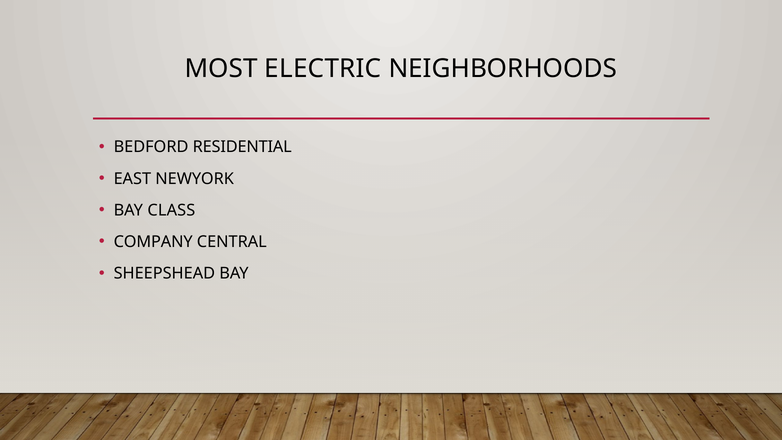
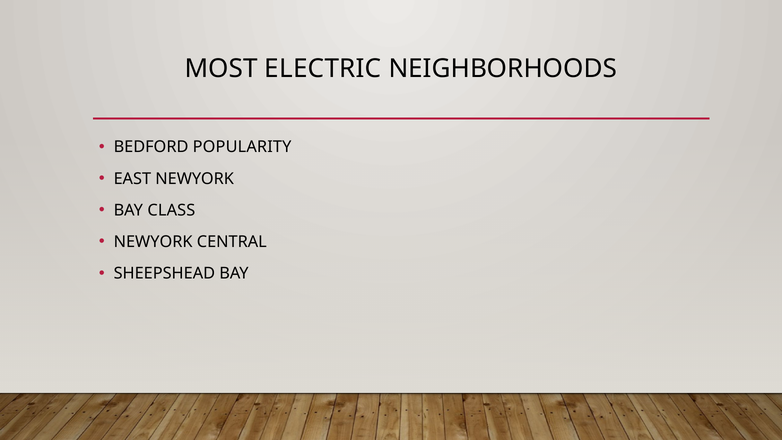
RESIDENTIAL: RESIDENTIAL -> POPULARITY
COMPANY at (153, 242): COMPANY -> NEWYORK
